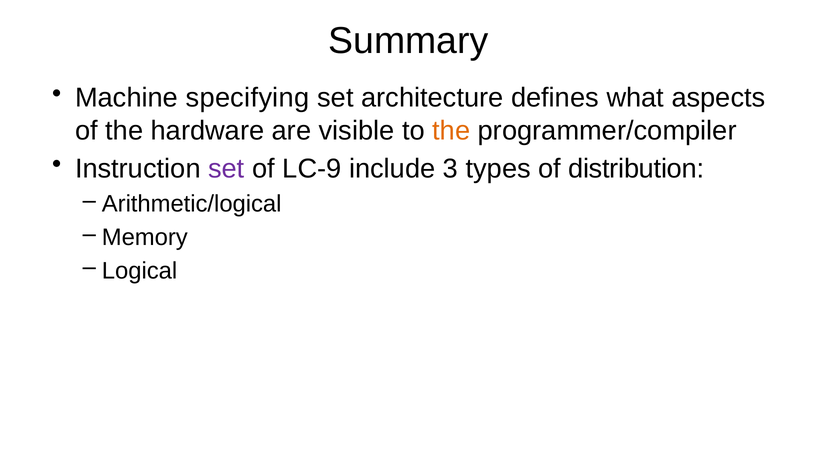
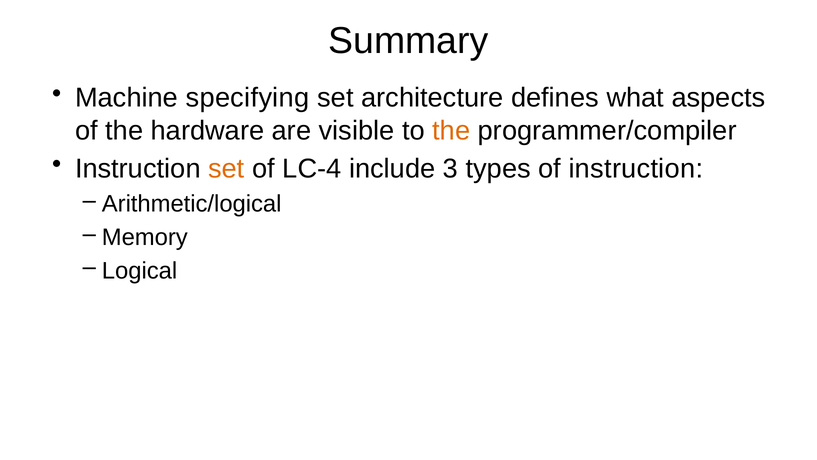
set at (226, 169) colour: purple -> orange
LC-9: LC-9 -> LC-4
of distribution: distribution -> instruction
